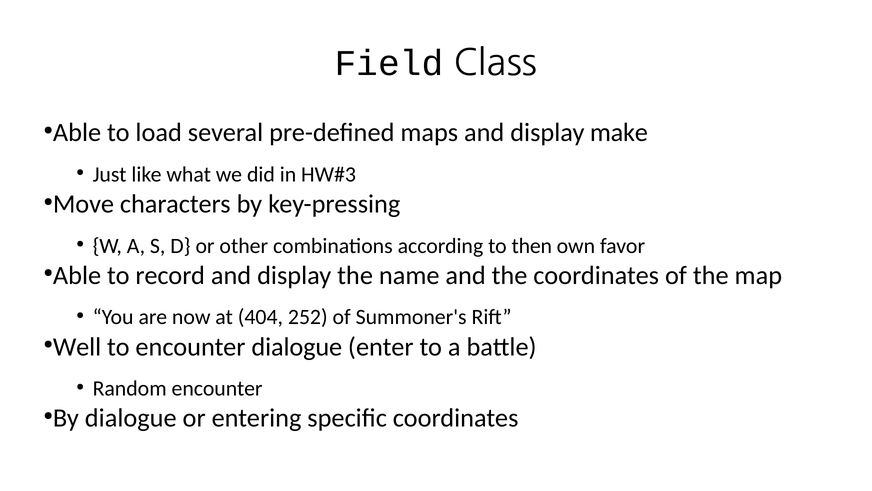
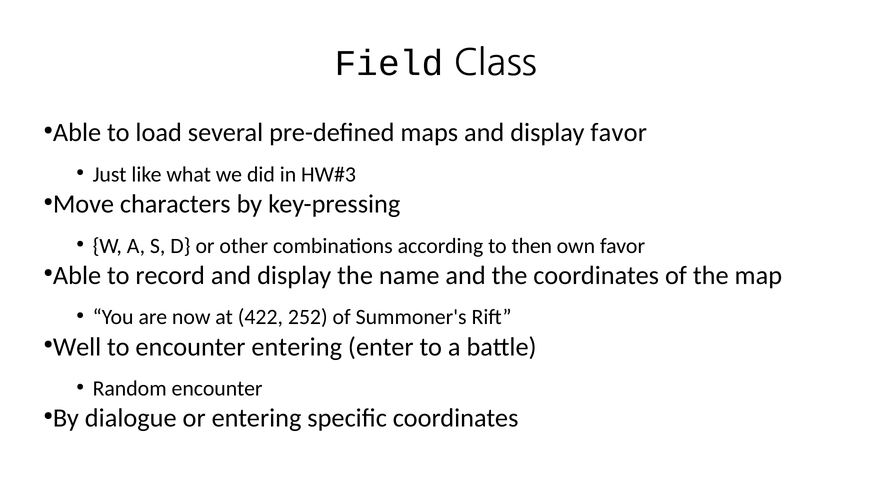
display make: make -> favor
404: 404 -> 422
encounter dialogue: dialogue -> entering
